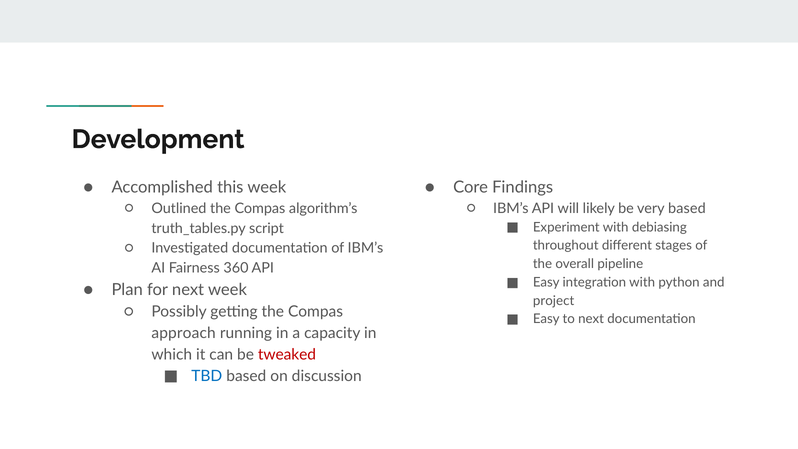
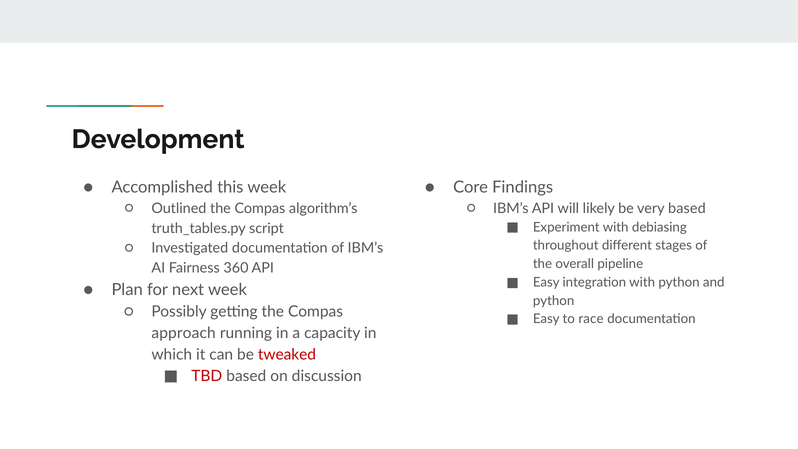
project at (554, 301): project -> python
to next: next -> race
TBD colour: blue -> red
